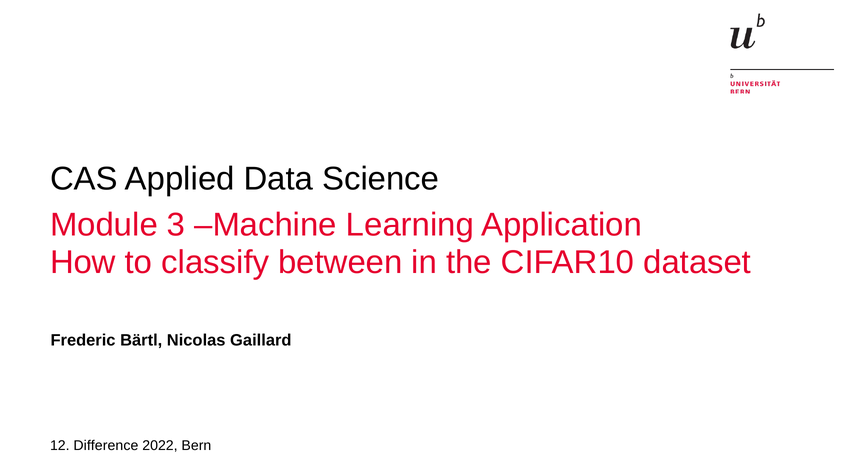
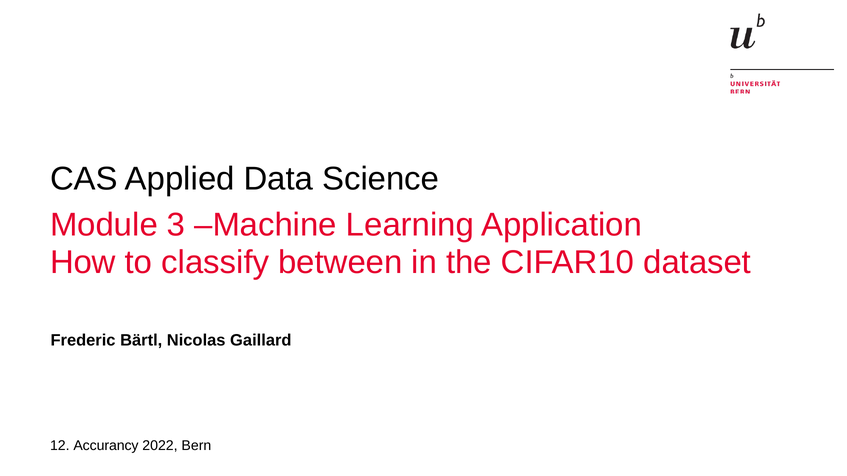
Difference: Difference -> Accurancy
